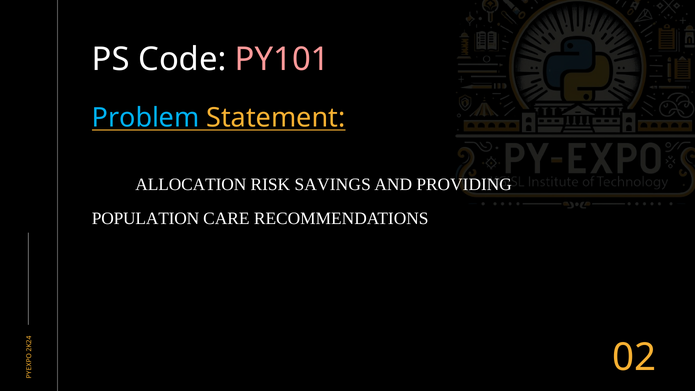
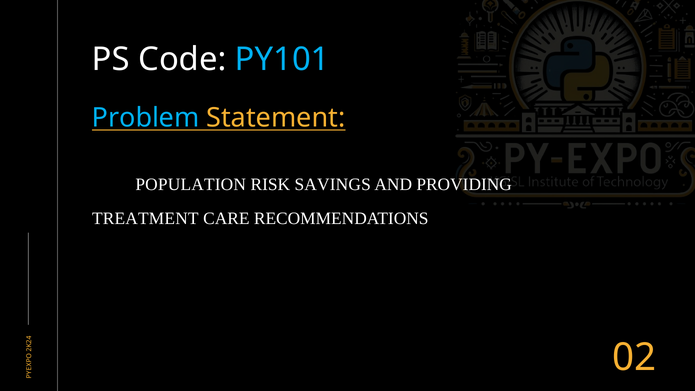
PY101 colour: pink -> light blue
ALLOCATION: ALLOCATION -> POPULATION
POPULATION: POPULATION -> TREATMENT
